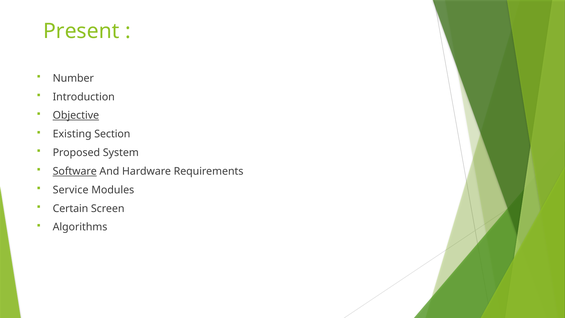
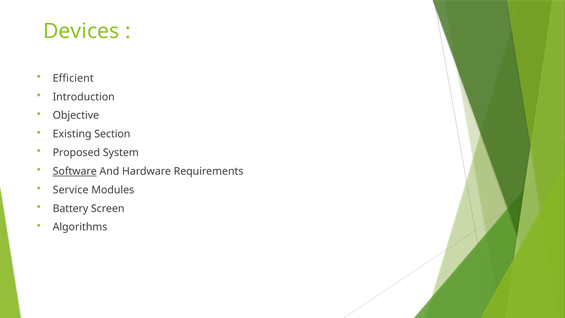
Present: Present -> Devices
Number: Number -> Efficient
Objective underline: present -> none
Certain: Certain -> Battery
